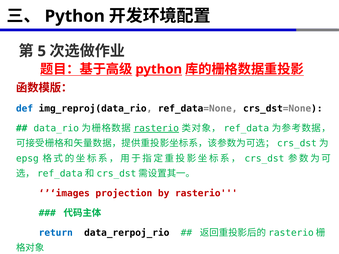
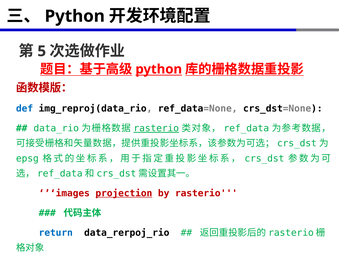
projection underline: none -> present
